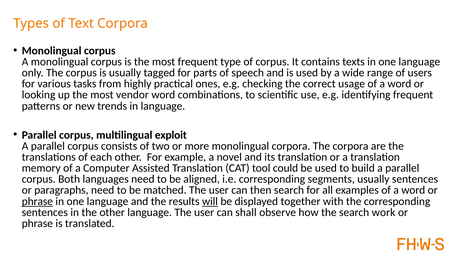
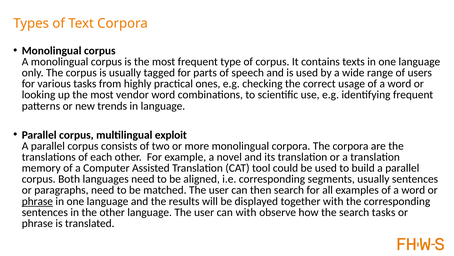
will underline: present -> none
can shall: shall -> with
search work: work -> tasks
